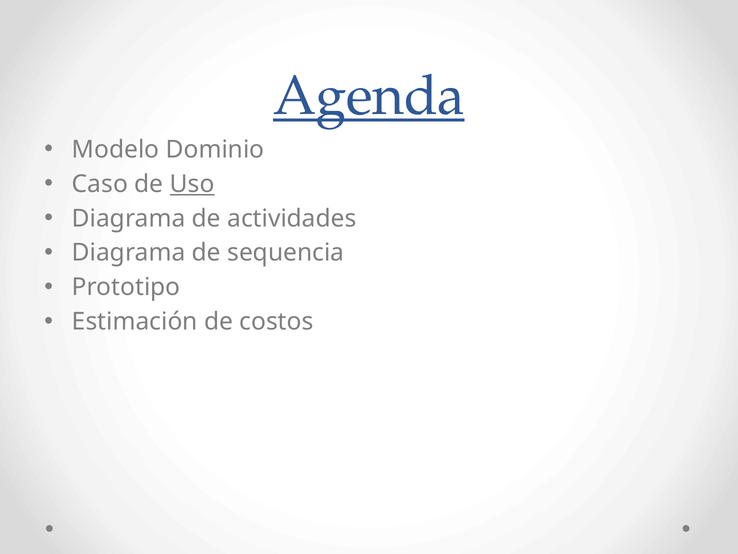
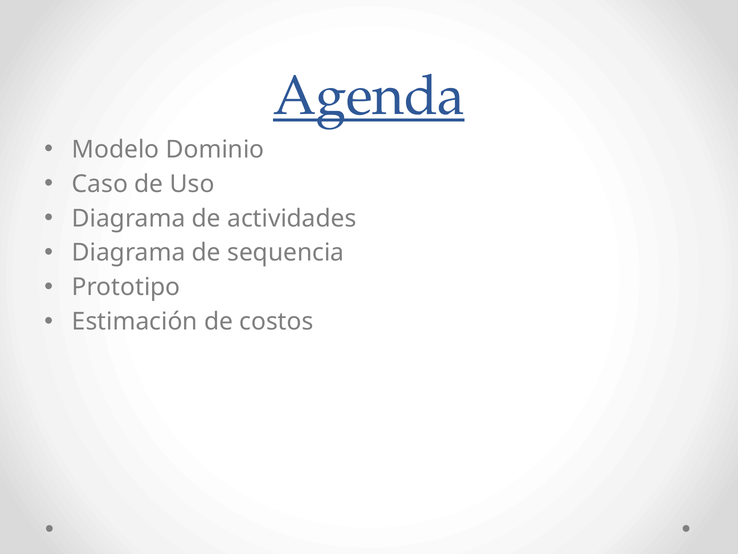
Uso underline: present -> none
